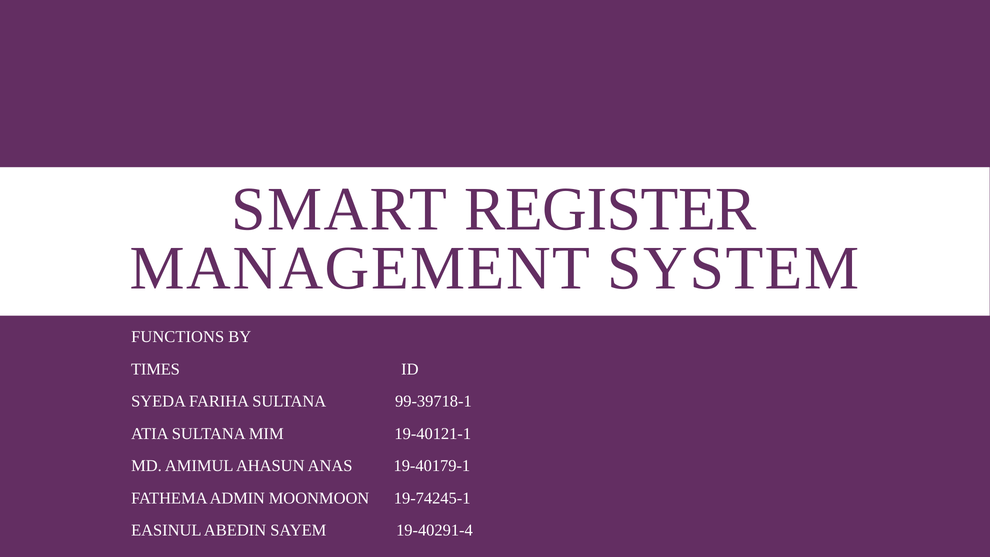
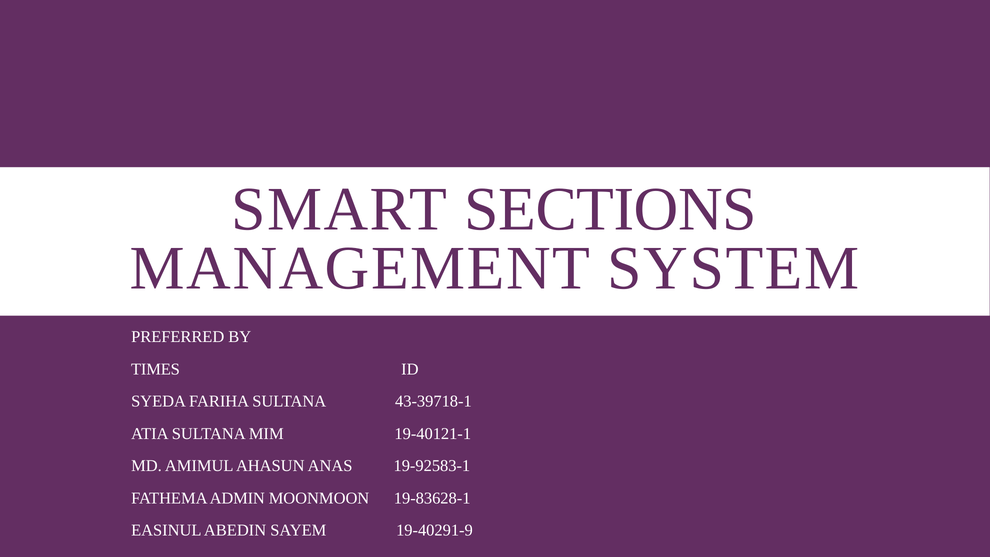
REGISTER: REGISTER -> SECTIONS
FUNCTIONS: FUNCTIONS -> PREFERRED
99-39718-1: 99-39718-1 -> 43-39718-1
19-40179-1: 19-40179-1 -> 19-92583-1
19-74245-1: 19-74245-1 -> 19-83628-1
19-40291-4: 19-40291-4 -> 19-40291-9
